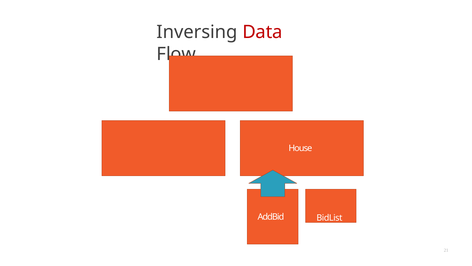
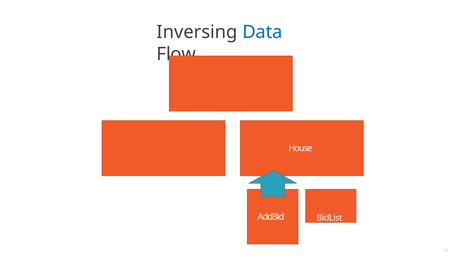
Data colour: red -> blue
